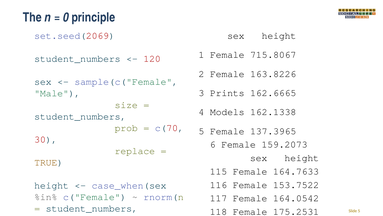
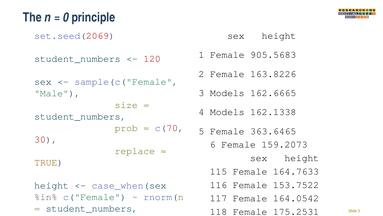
715.8067: 715.8067 -> 905.5683
3 Prints: Prints -> Models
137.3965: 137.3965 -> 363.6465
